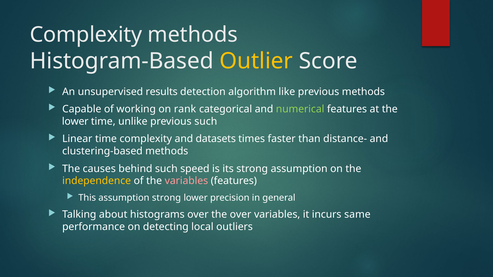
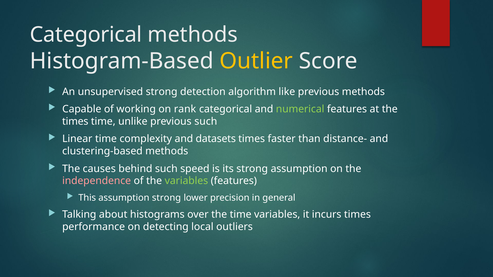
Complexity at (86, 35): Complexity -> Categorical
unsupervised results: results -> strong
lower at (75, 122): lower -> times
independence colour: yellow -> pink
variables at (186, 181) colour: pink -> light green
the over: over -> time
incurs same: same -> times
